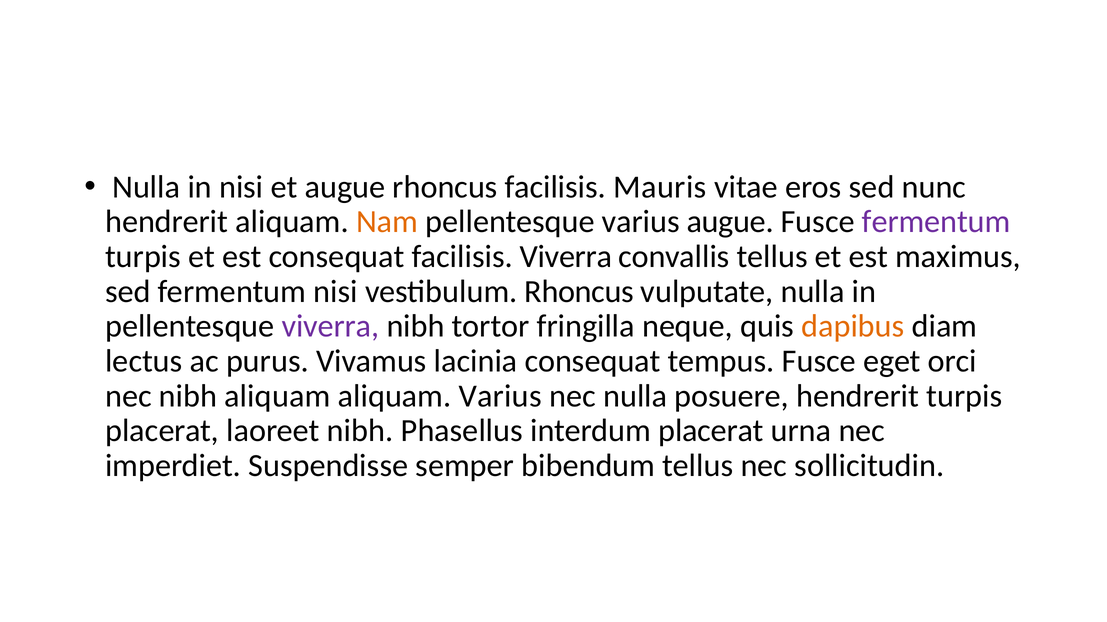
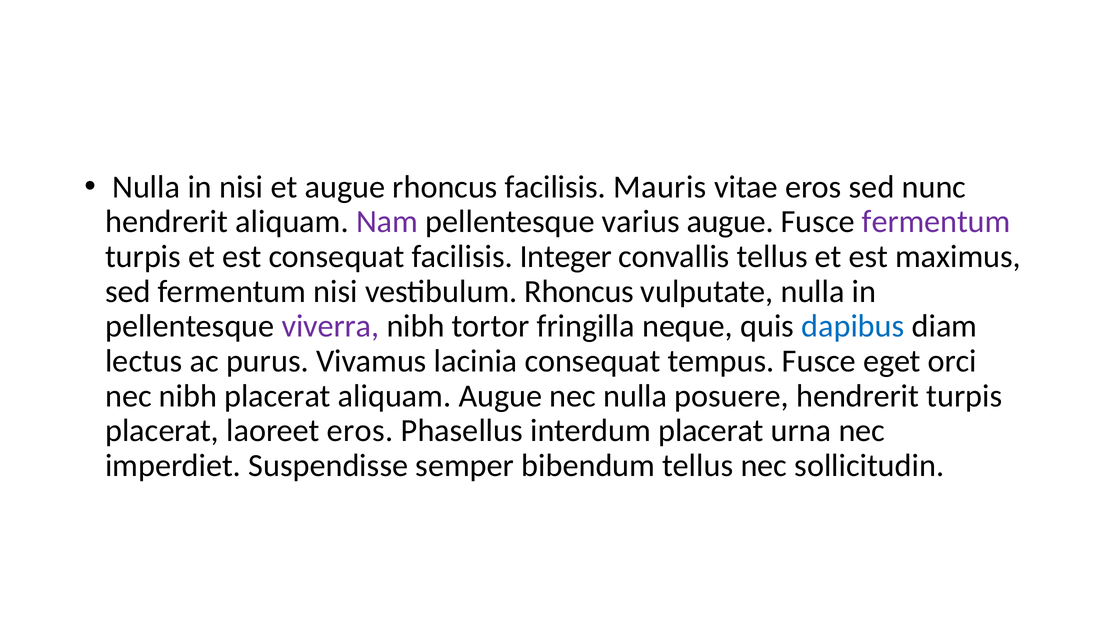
Nam colour: orange -> purple
facilisis Viverra: Viverra -> Integer
dapibus colour: orange -> blue
nibh aliquam: aliquam -> placerat
aliquam Varius: Varius -> Augue
laoreet nibh: nibh -> eros
